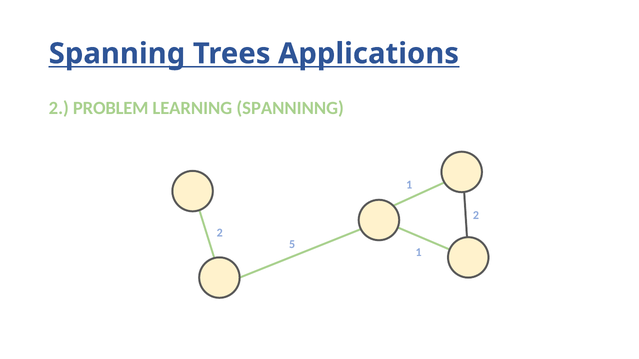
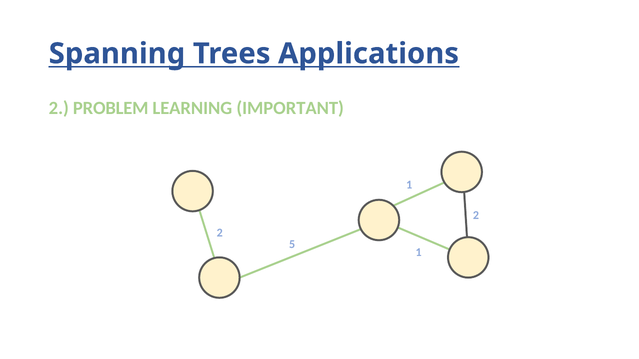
SPANNINNG: SPANNINNG -> IMPORTANT
